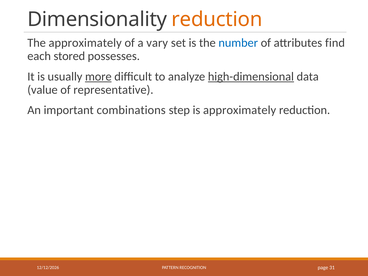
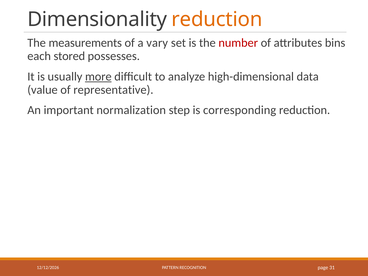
The approximately: approximately -> measurements
number colour: blue -> red
find: find -> bins
high-dimensional underline: present -> none
combinations: combinations -> normalization
is approximately: approximately -> corresponding
